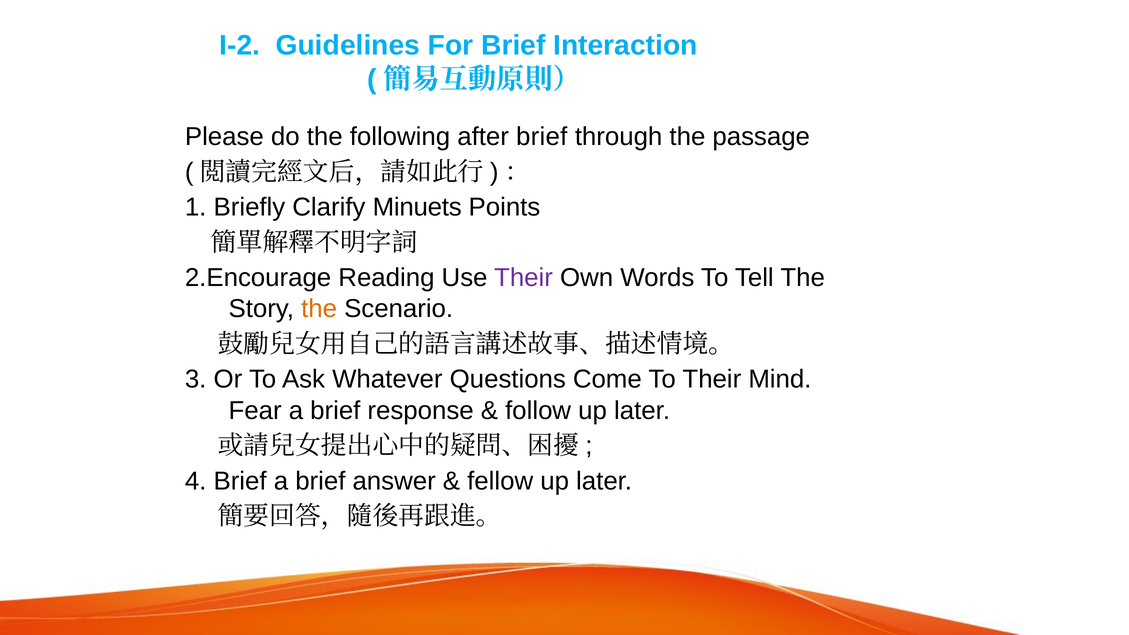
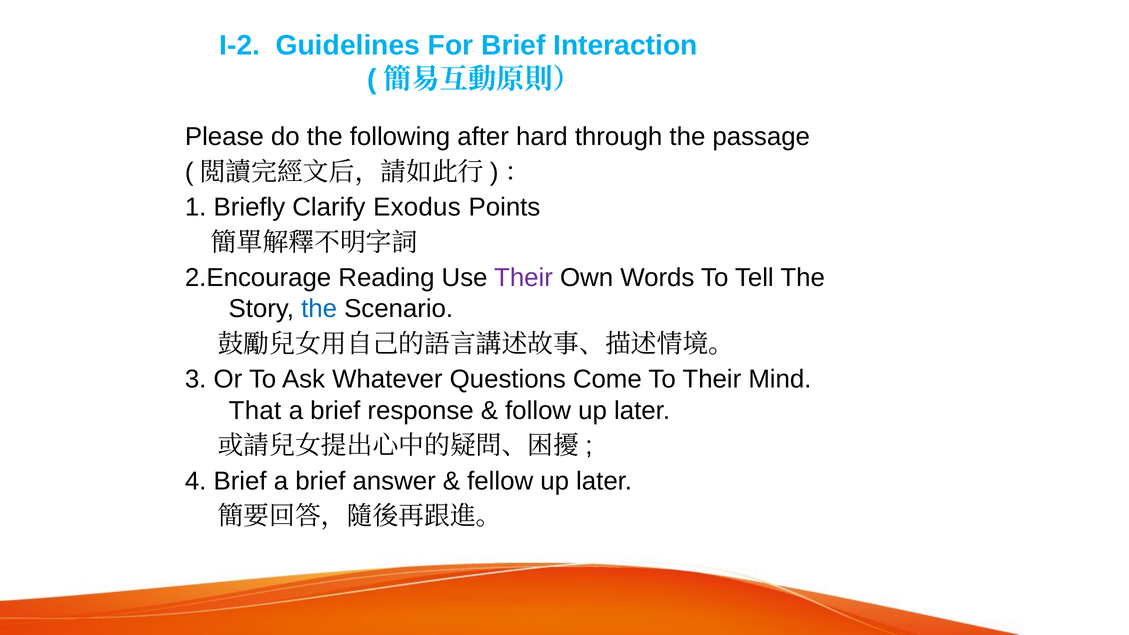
after brief: brief -> hard
Minuets: Minuets -> Exodus
the at (319, 309) colour: orange -> blue
Fear: Fear -> That
